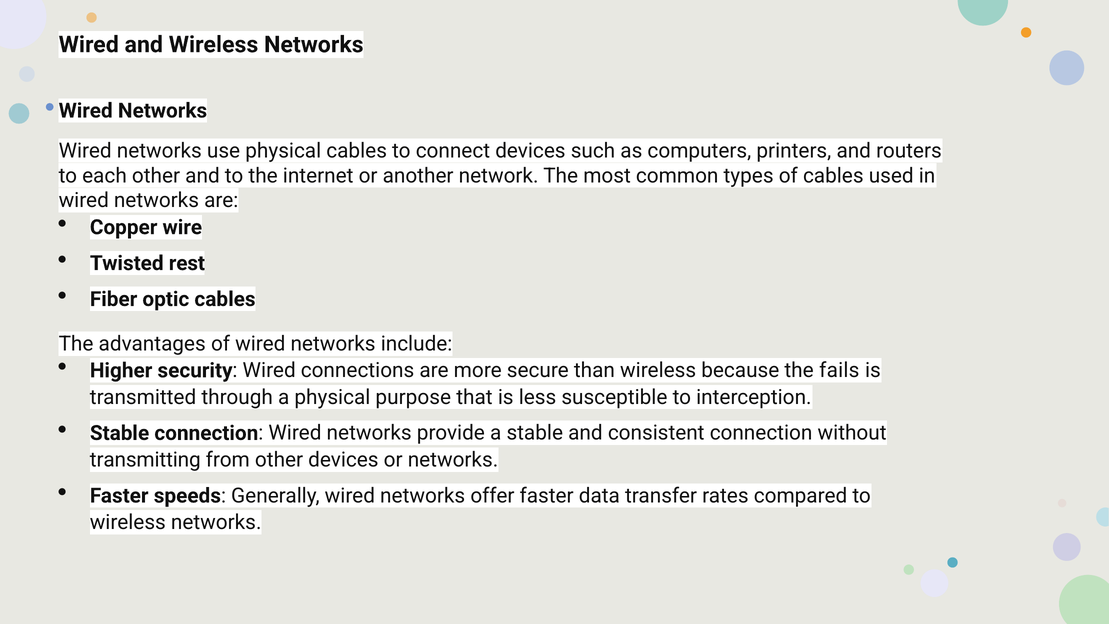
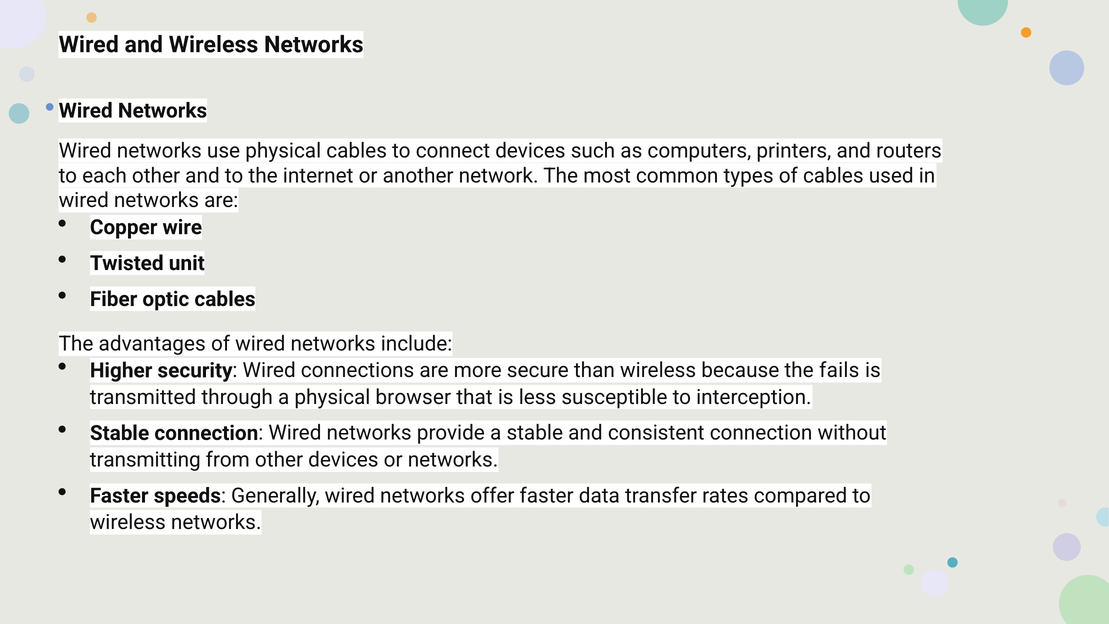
rest: rest -> unit
purpose: purpose -> browser
